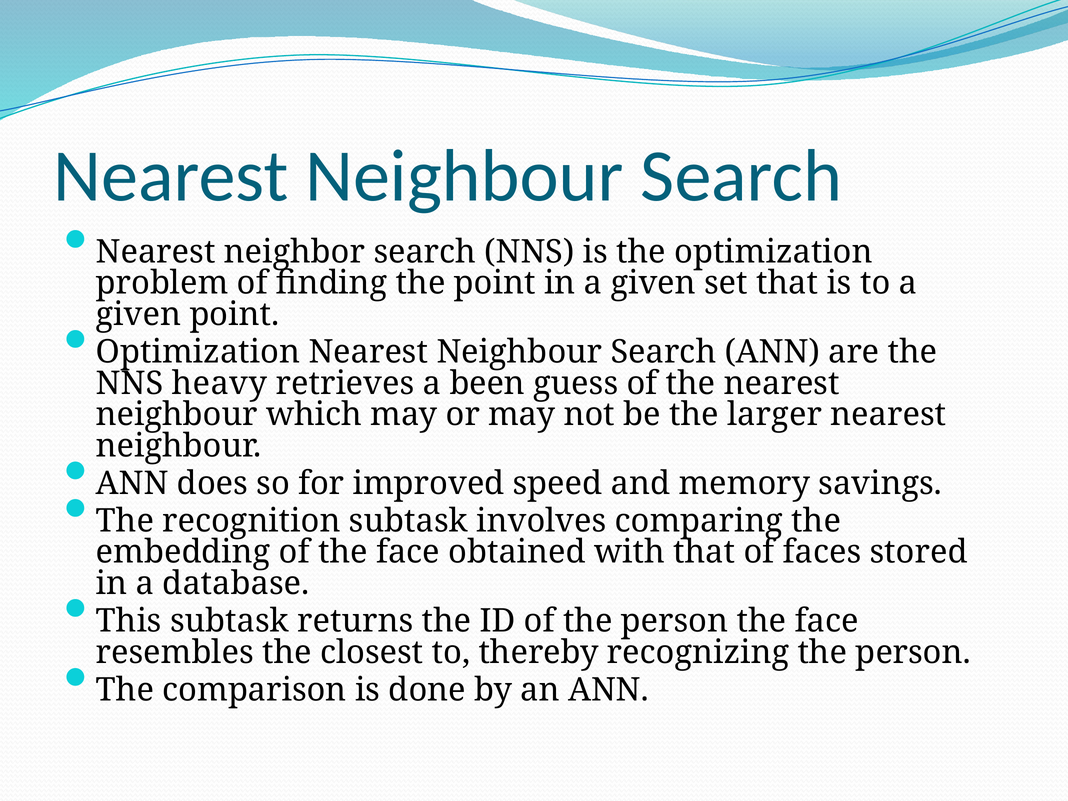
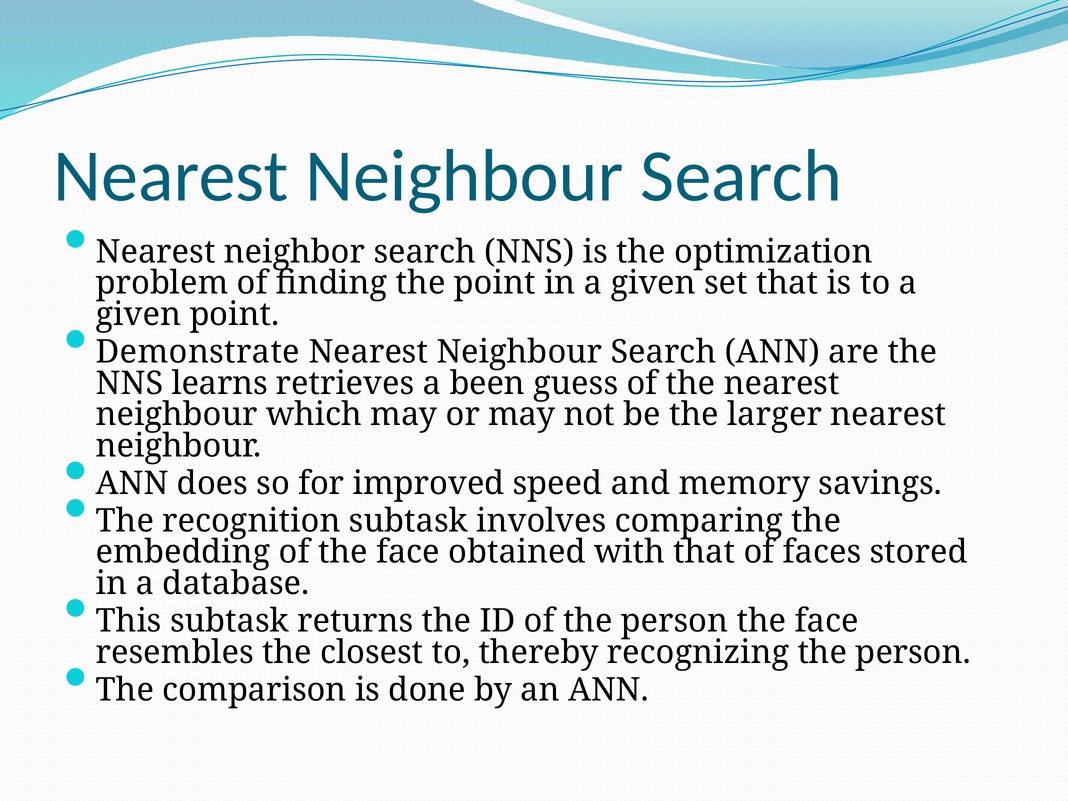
Optimization at (198, 352): Optimization -> Demonstrate
heavy: heavy -> learns
